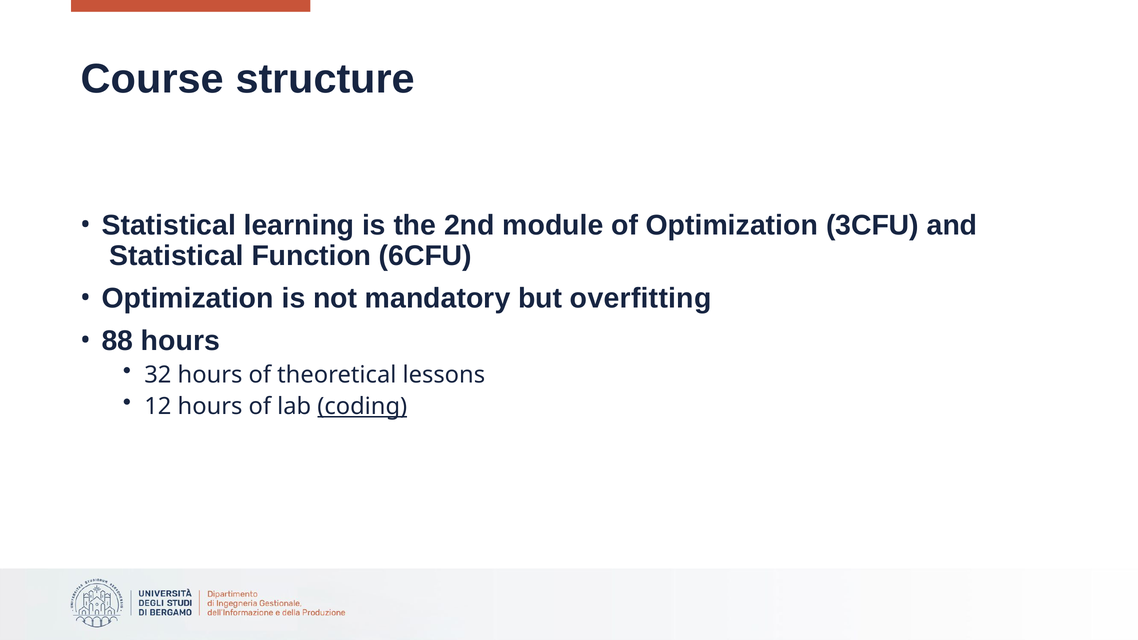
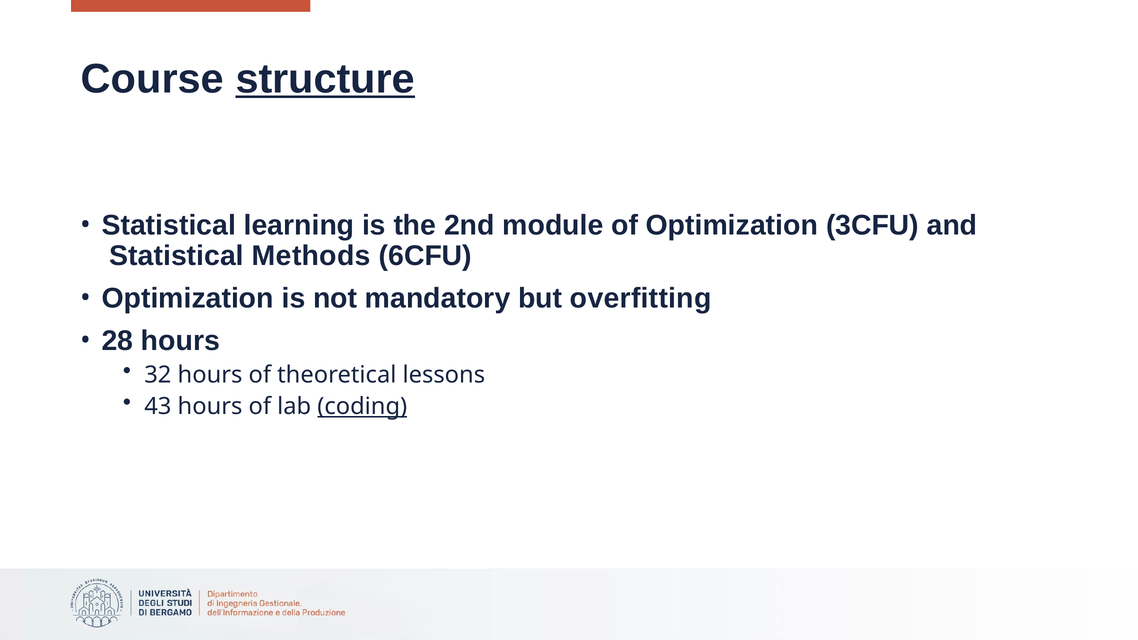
structure underline: none -> present
Function: Function -> Methods
88: 88 -> 28
12: 12 -> 43
